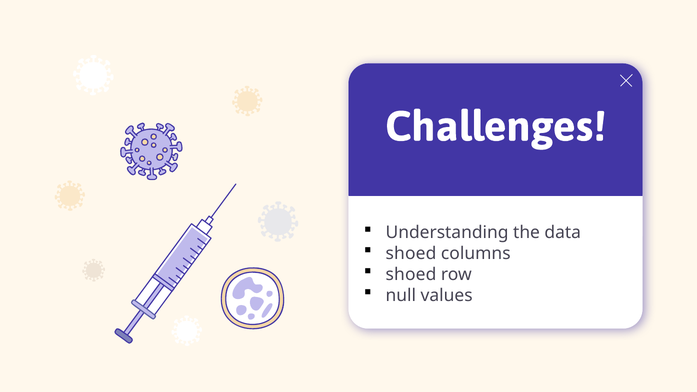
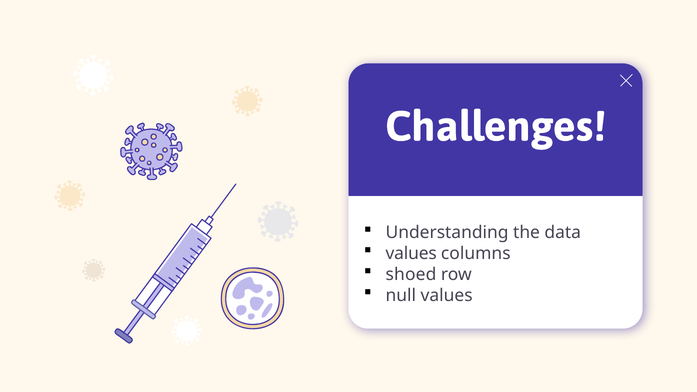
shoed at (411, 254): shoed -> values
